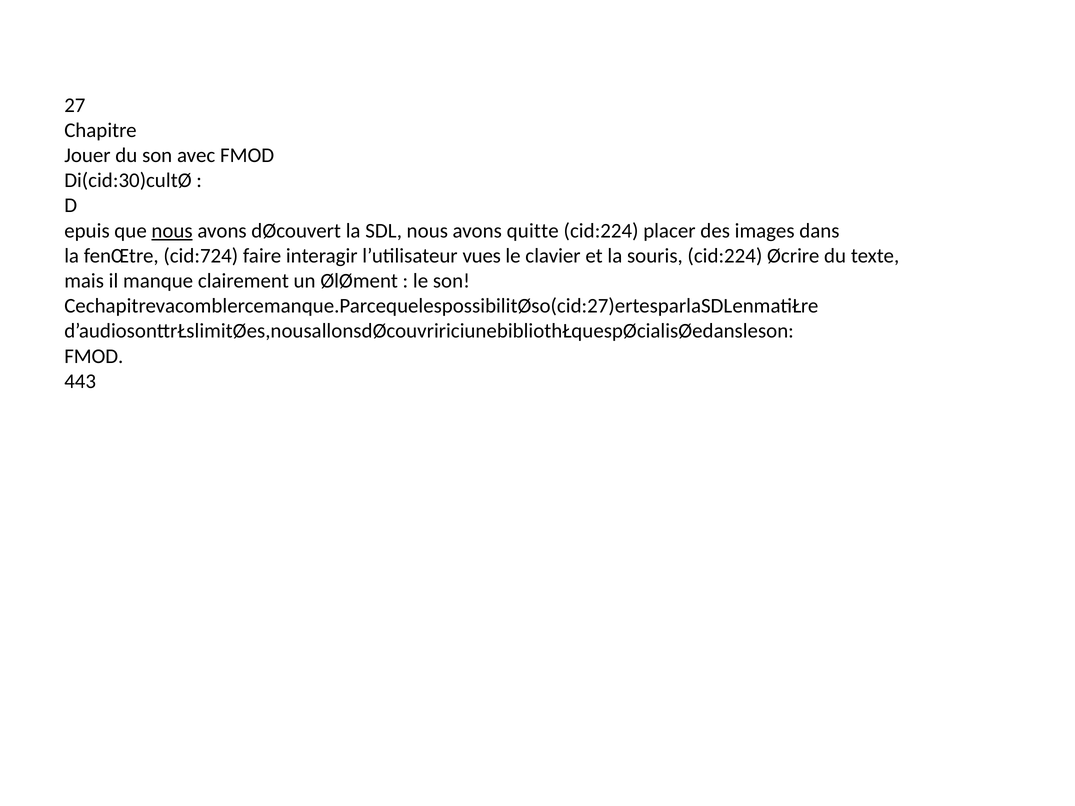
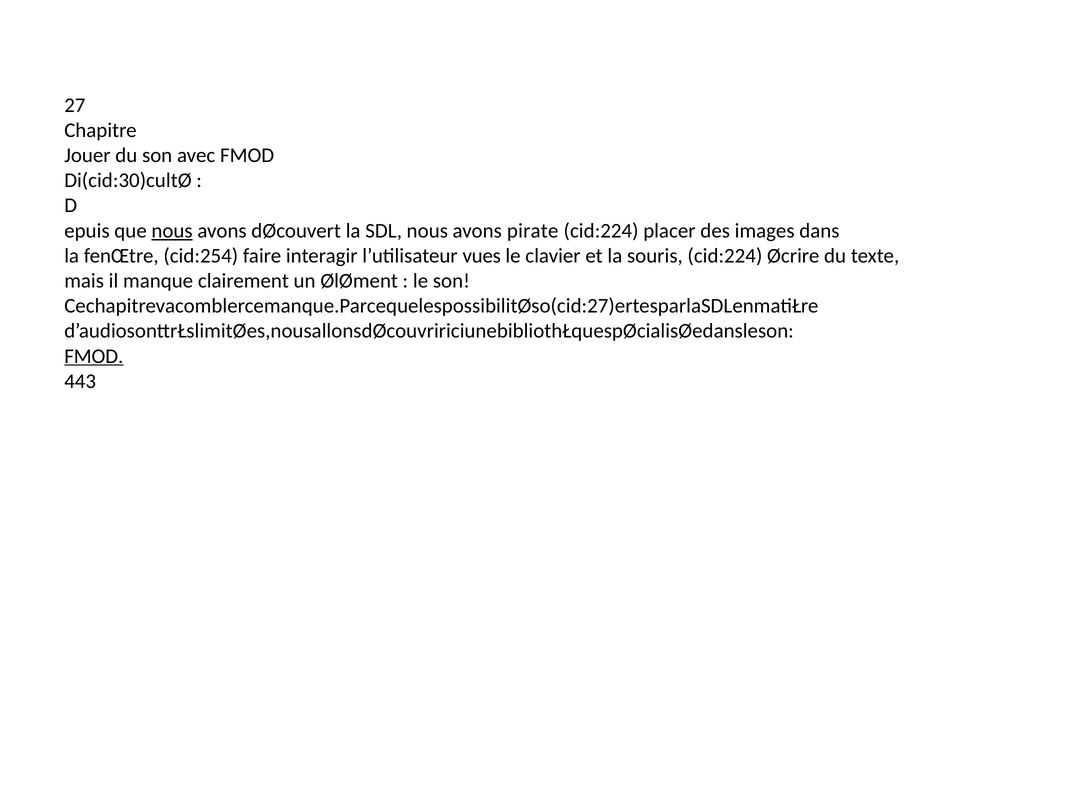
quitte: quitte -> pirate
cid:724: cid:724 -> cid:254
FMOD at (94, 356) underline: none -> present
